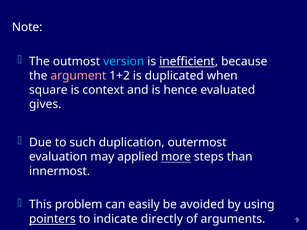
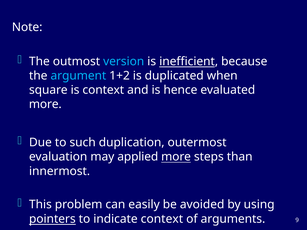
argument colour: pink -> light blue
gives at (45, 104): gives -> more
indicate directly: directly -> context
